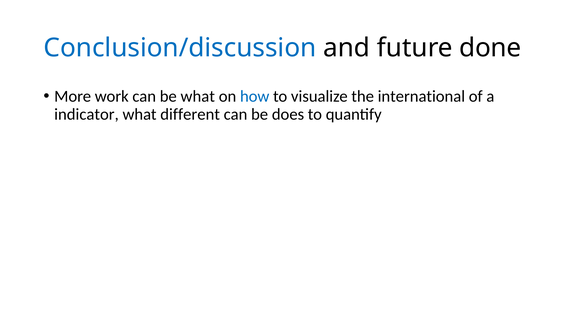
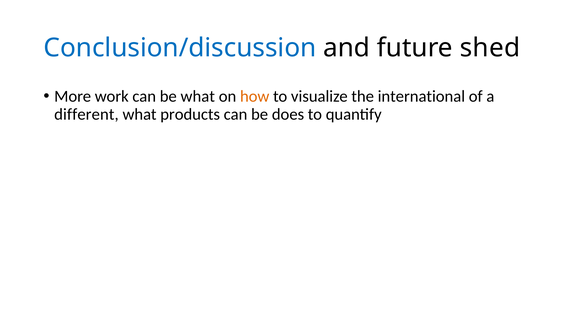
done: done -> shed
how colour: blue -> orange
indicator: indicator -> different
different: different -> products
